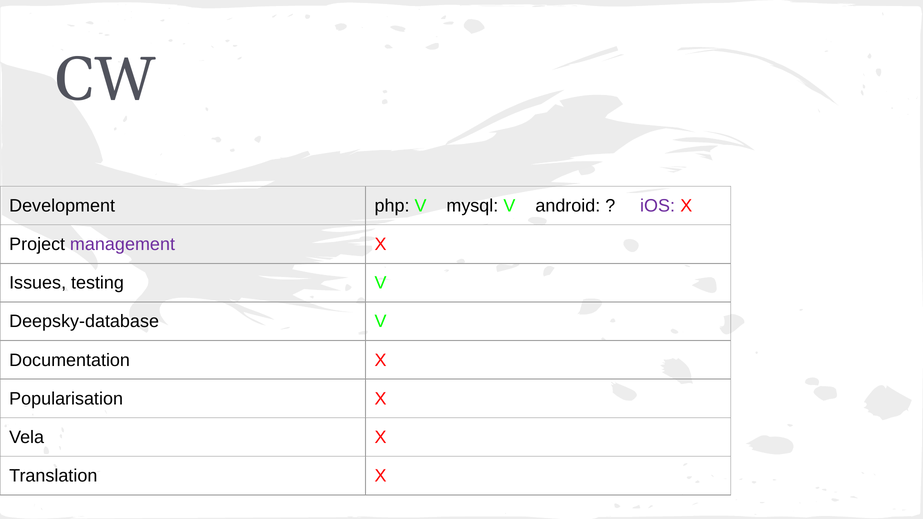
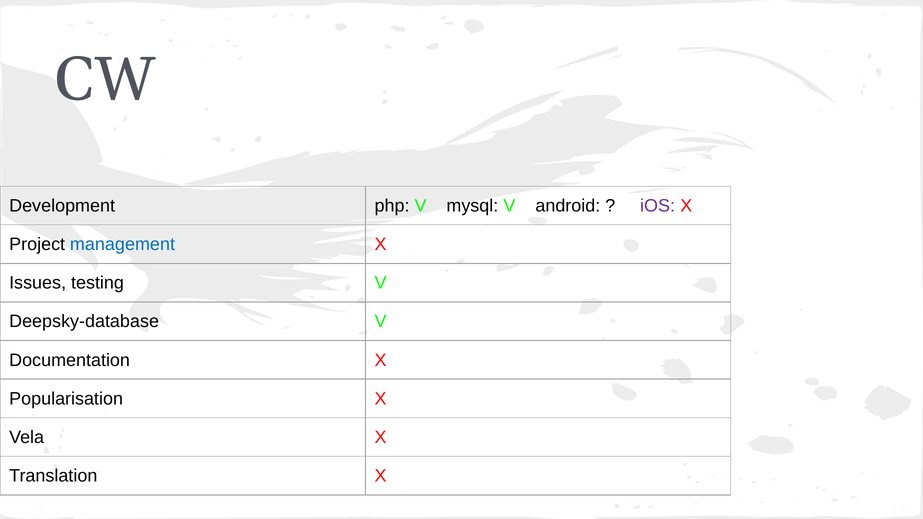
management colour: purple -> blue
